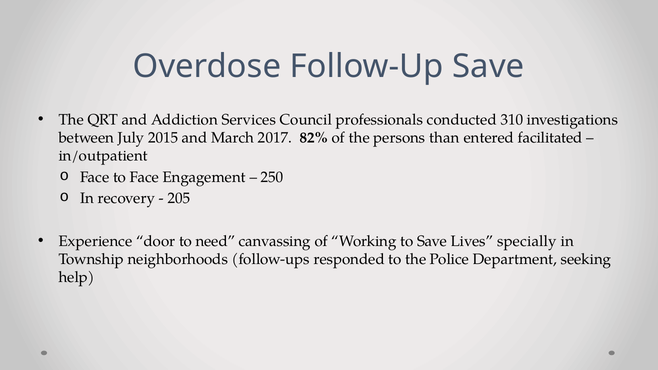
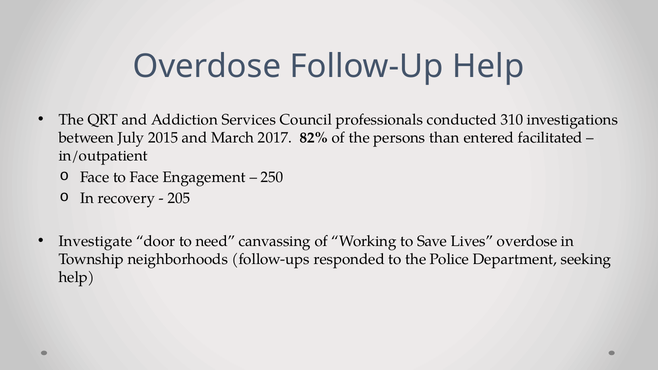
Follow-Up Save: Save -> Help
Experience: Experience -> Investigate
Lives specially: specially -> overdose
